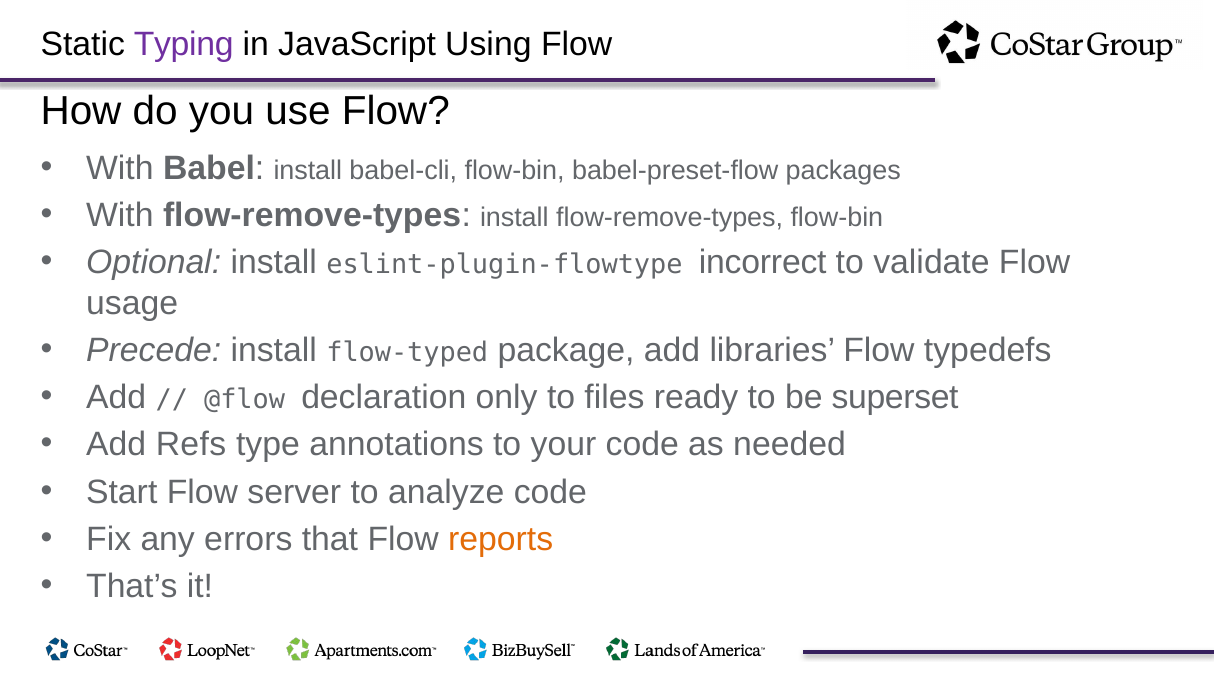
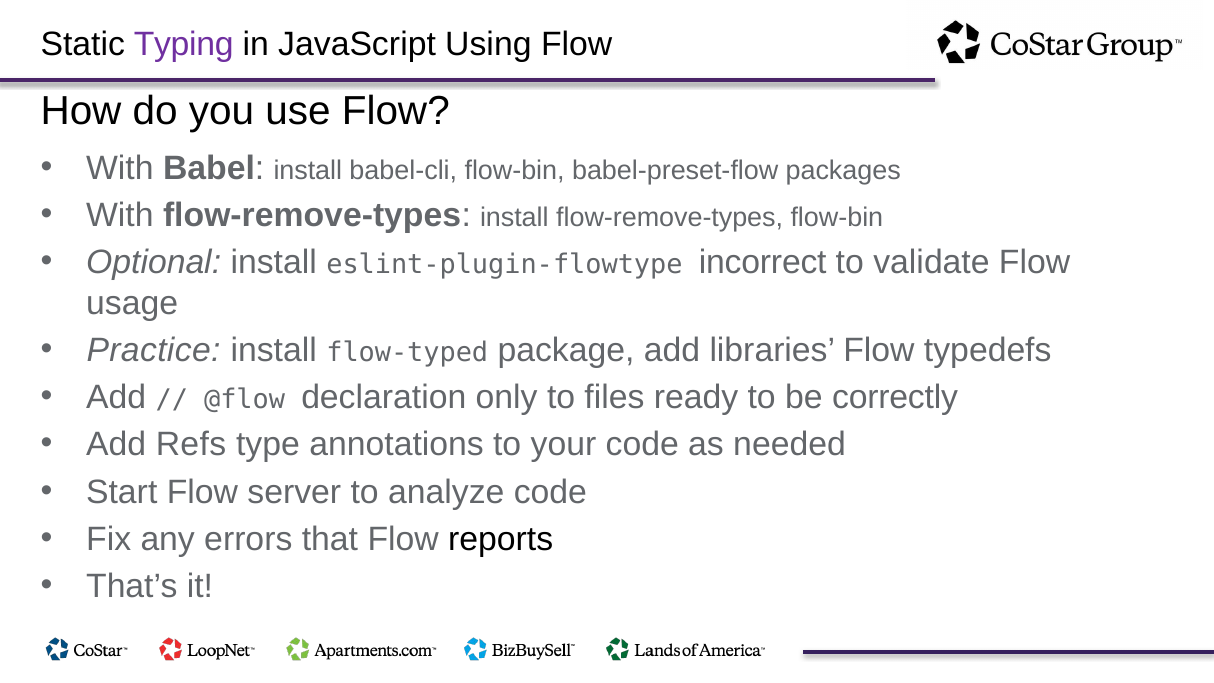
Precede: Precede -> Practice
superset: superset -> correctly
reports colour: orange -> black
